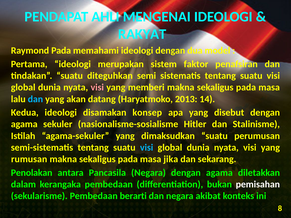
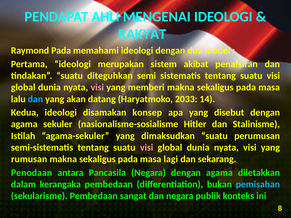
faktor: faktor -> akibat
2013: 2013 -> 2033
visi at (147, 148) colour: light blue -> pink
jika: jika -> lagi
Penolakan: Penolakan -> Penodaan
pemisahan colour: white -> light blue
berarti: berarti -> sangat
akibat: akibat -> publik
